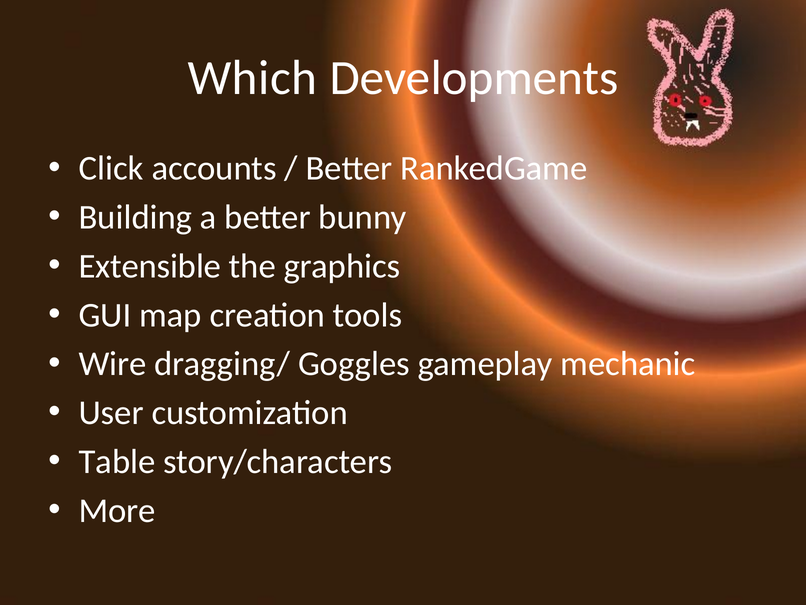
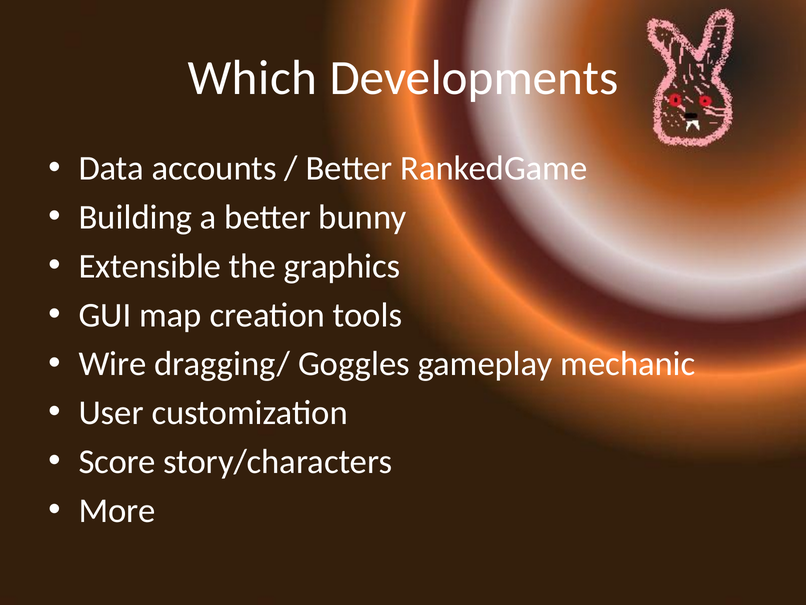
Click: Click -> Data
Table: Table -> Score
